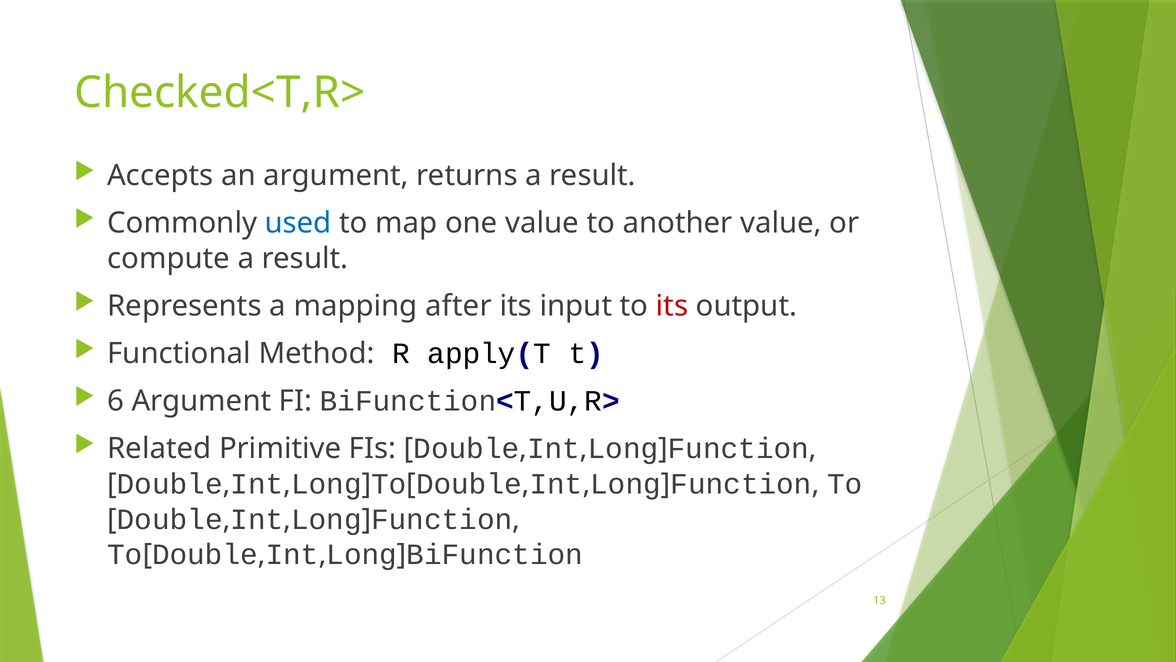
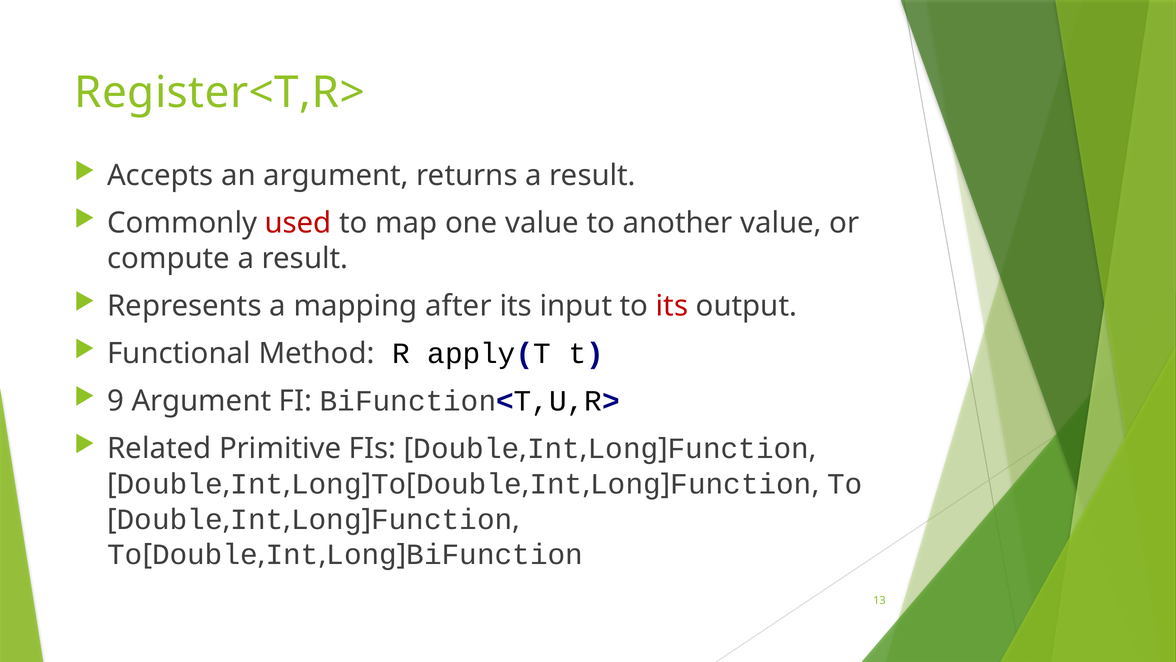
Checked<T,R>: Checked<T,R> -> Register<T,R>
used colour: blue -> red
6: 6 -> 9
